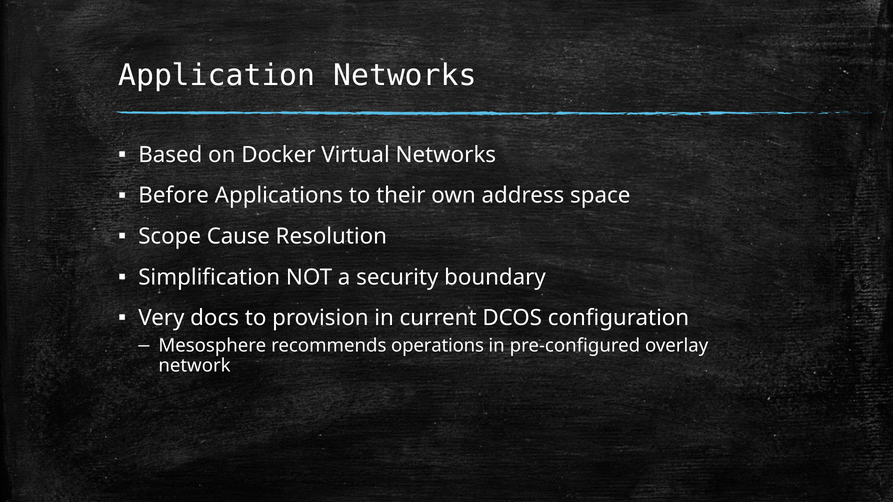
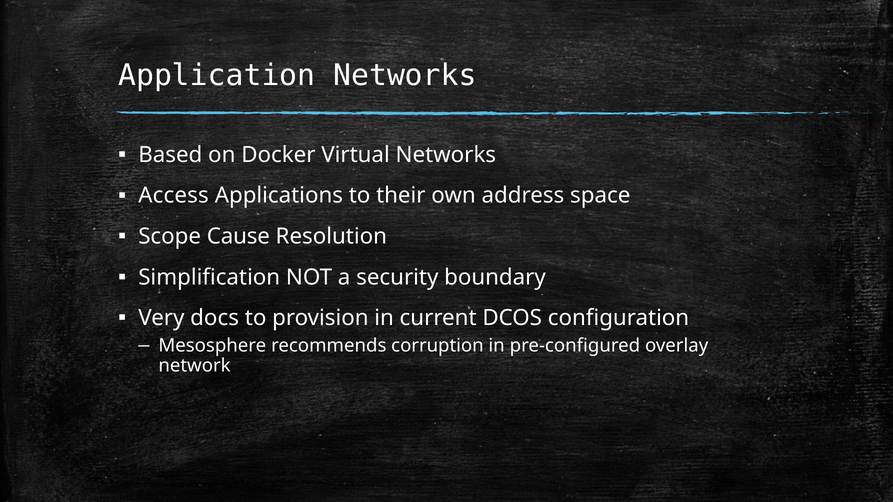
Before: Before -> Access
operations: operations -> corruption
